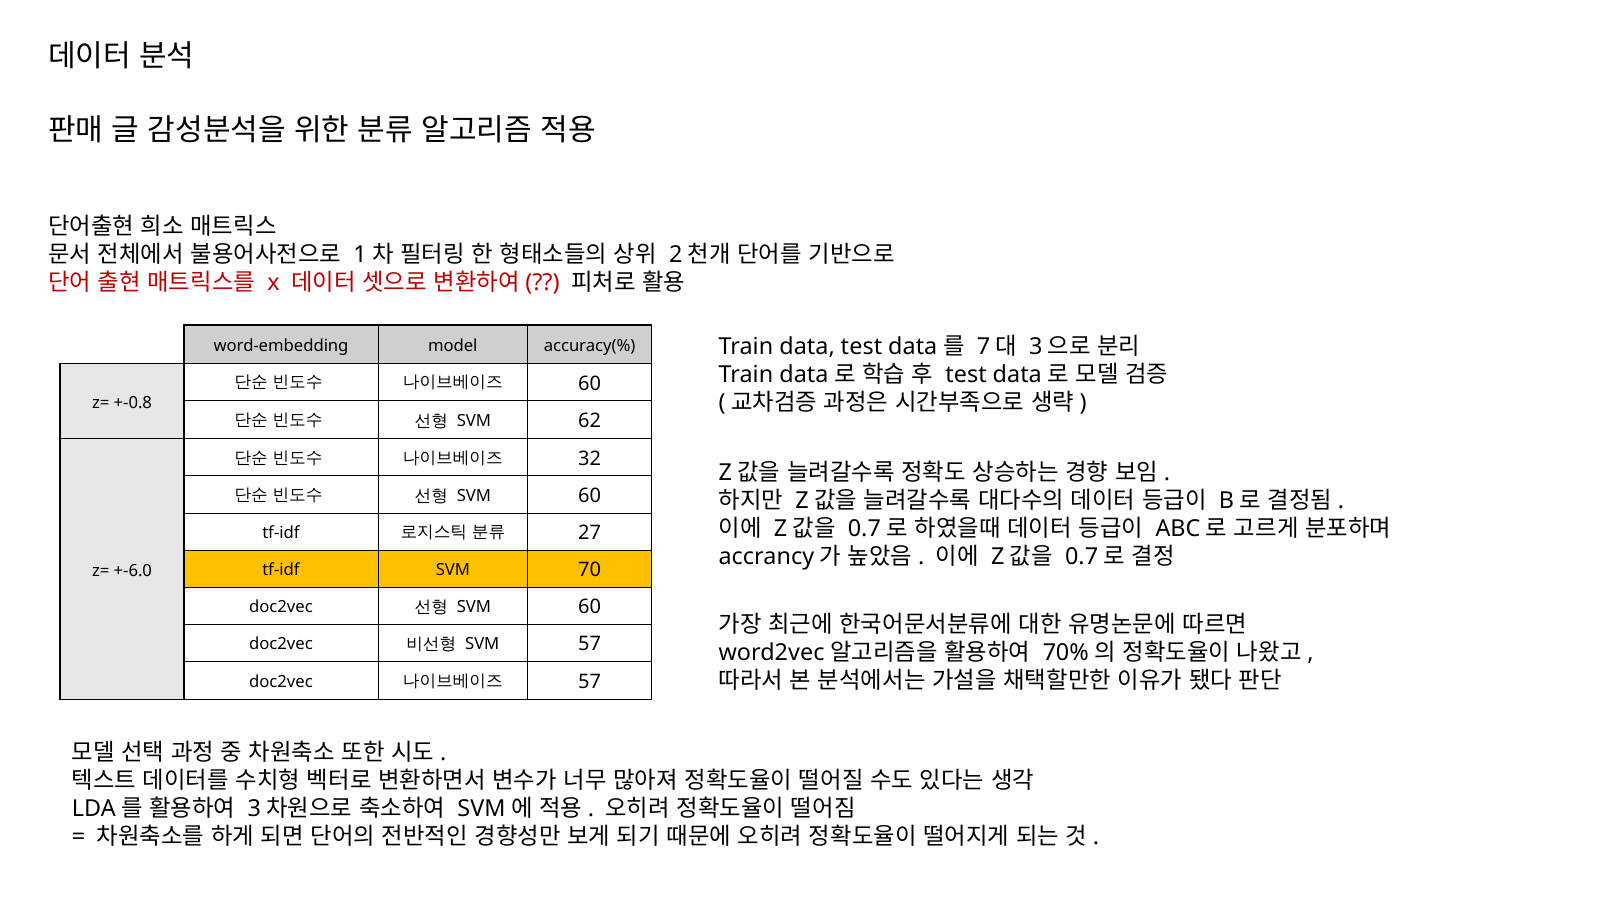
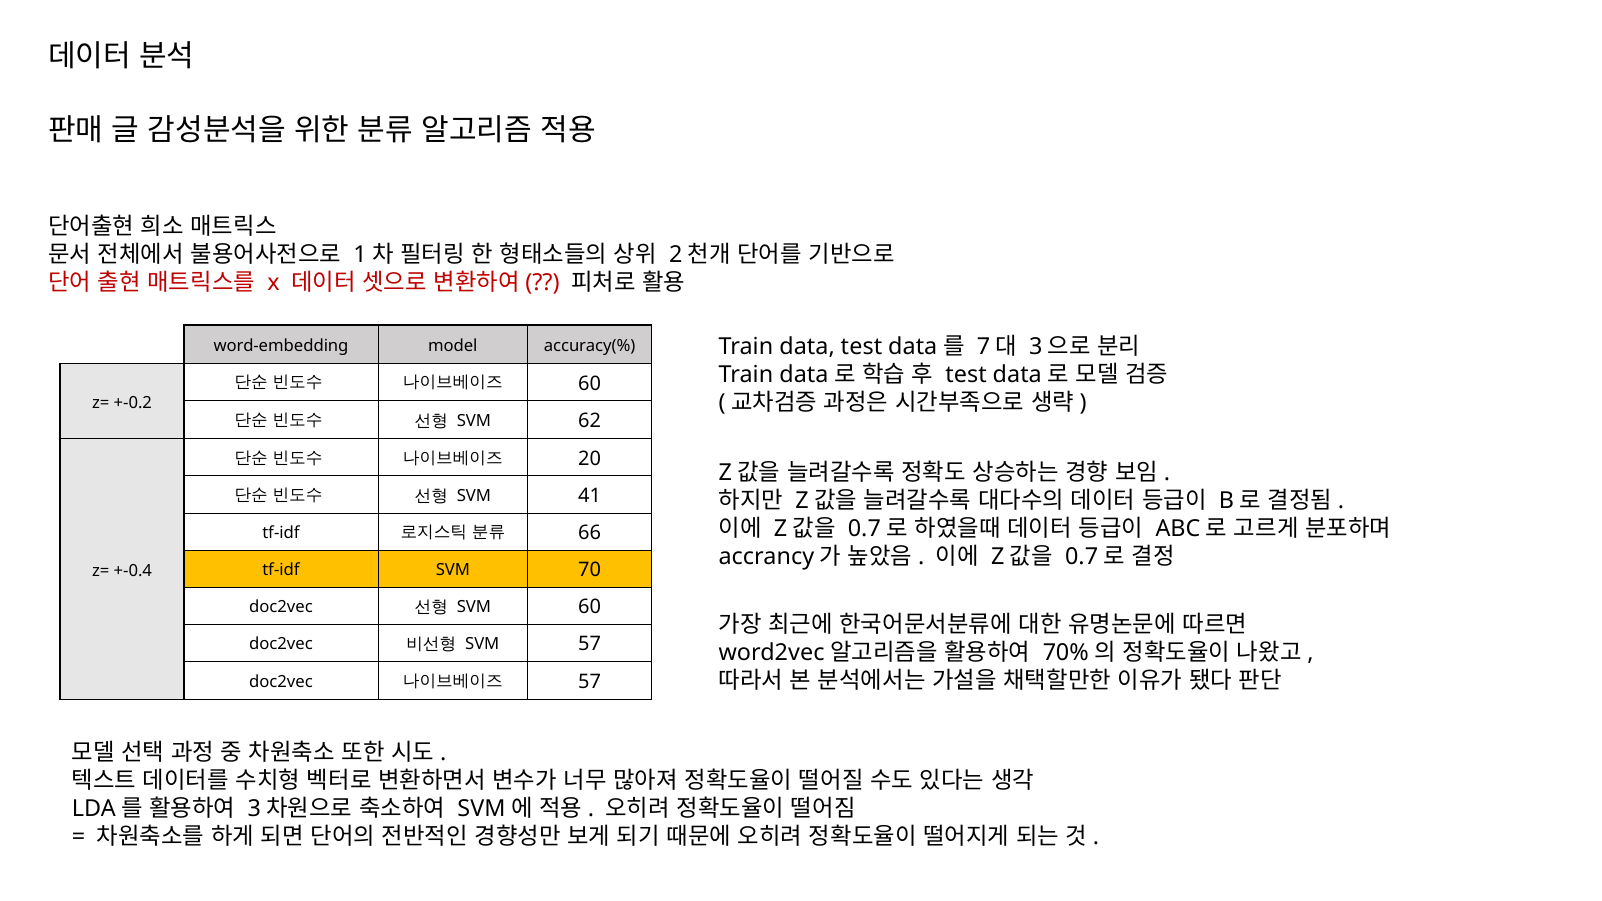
+-0.8: +-0.8 -> +-0.2
32: 32 -> 20
60 at (590, 496): 60 -> 41
27: 27 -> 66
+-6.0: +-6.0 -> +-0.4
